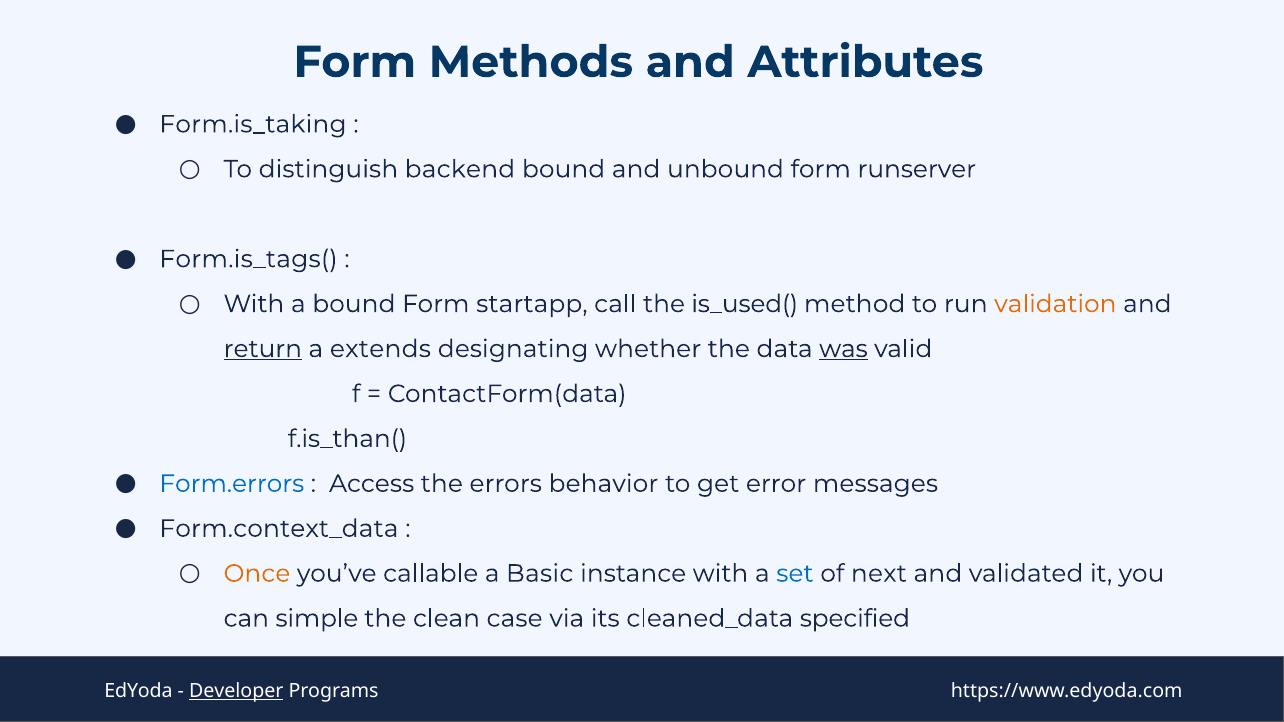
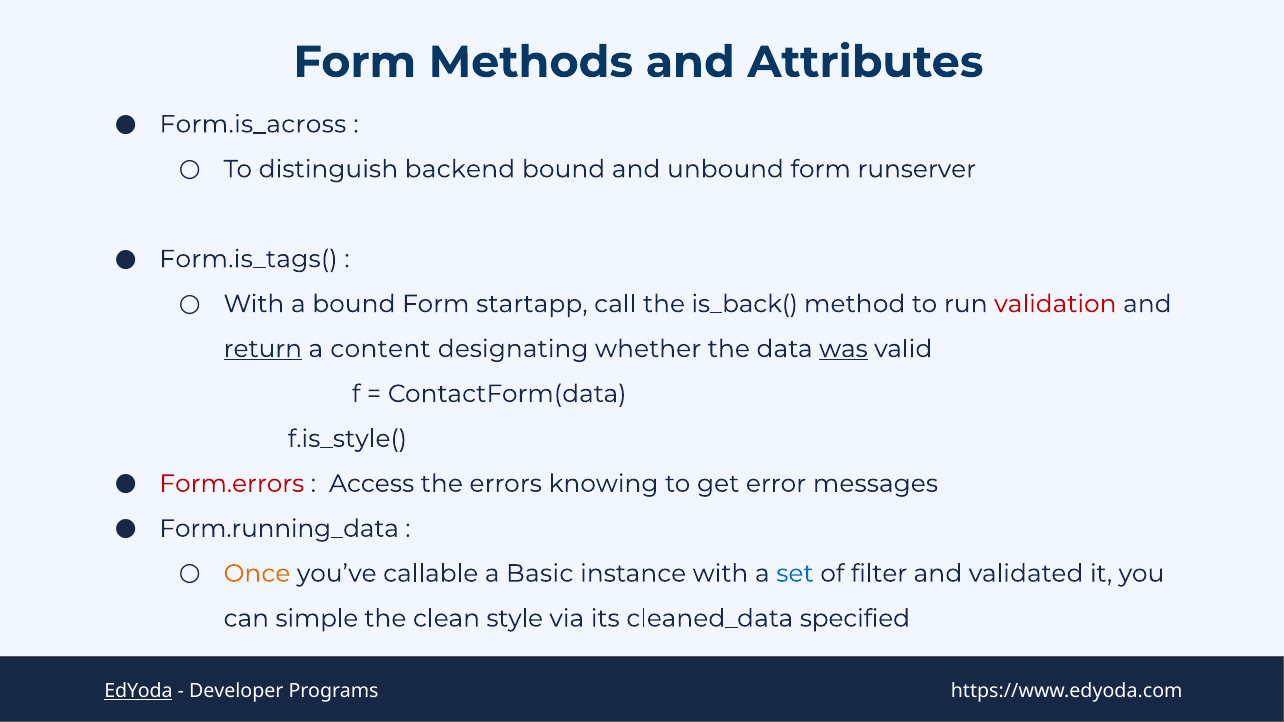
Form.is_taking: Form.is_taking -> Form.is_across
is_used(: is_used( -> is_back(
validation colour: orange -> red
extends: extends -> content
f.is_than(: f.is_than( -> f.is_style(
Form.errors colour: blue -> red
behavior: behavior -> knowing
Form.context_data: Form.context_data -> Form.running_data
next: next -> filter
case: case -> style
EdYoda underline: none -> present
Developer underline: present -> none
